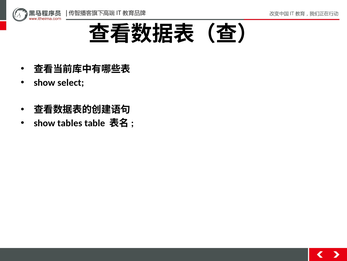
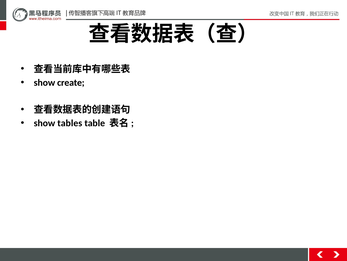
select: select -> create
